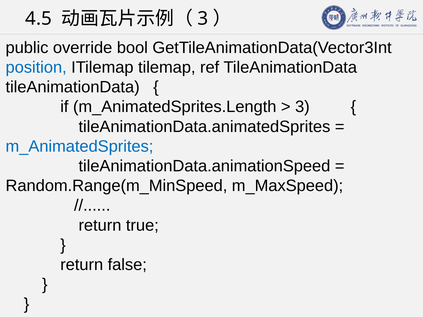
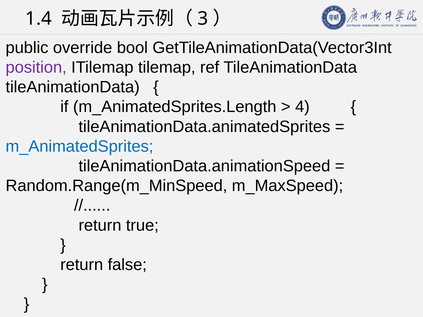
4.5: 4.5 -> 1.4
position colour: blue -> purple
3 at (302, 107): 3 -> 4
